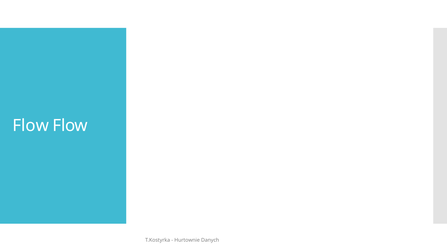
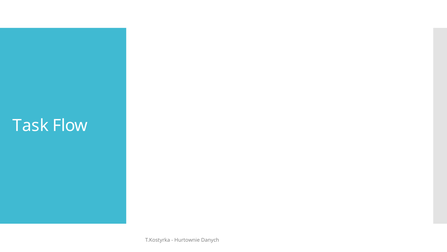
Flow at (31, 125): Flow -> Task
